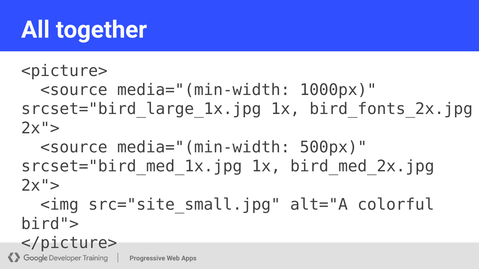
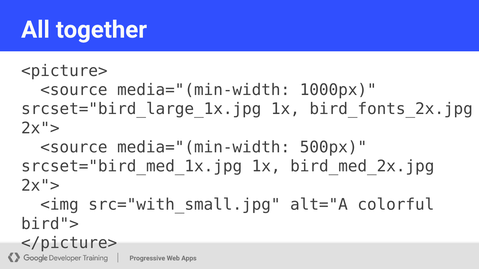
src="site_small.jpg: src="site_small.jpg -> src="with_small.jpg
